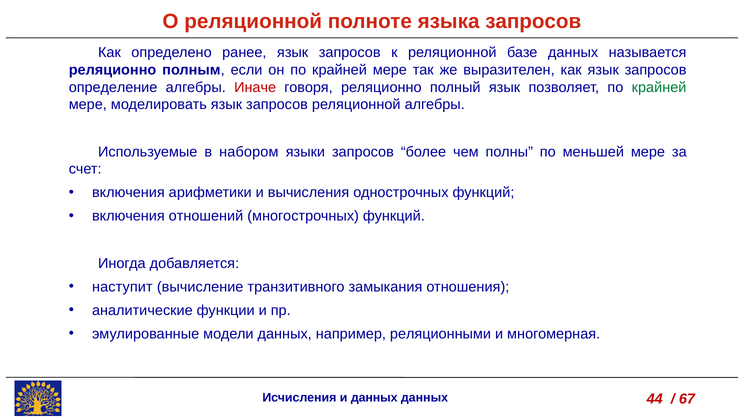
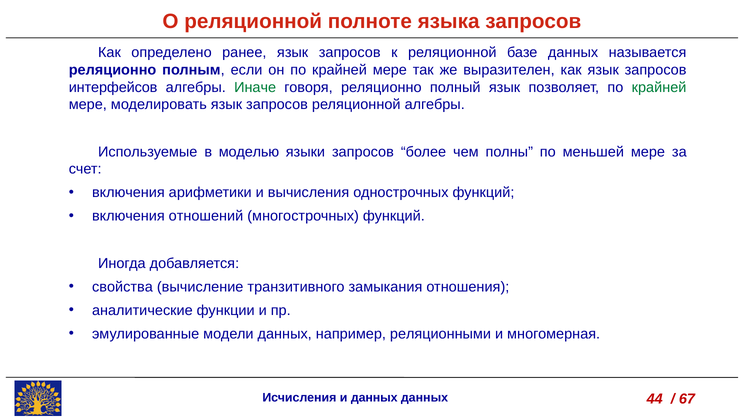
определение: определение -> интерфейсов
Иначе colour: red -> green
набором: набором -> моделью
наступит: наступит -> свойства
